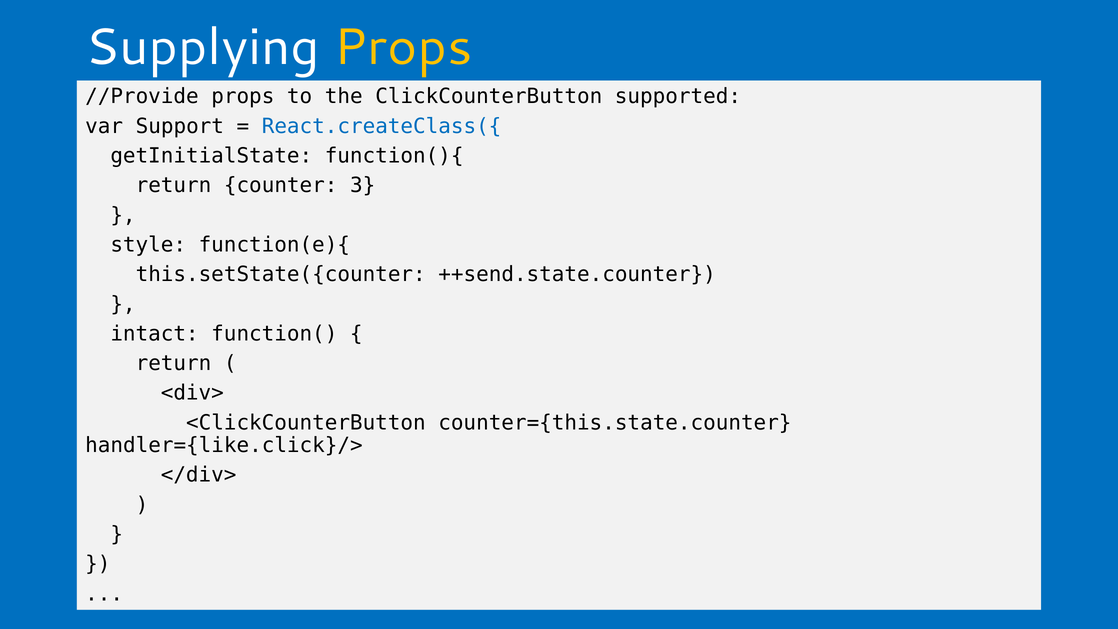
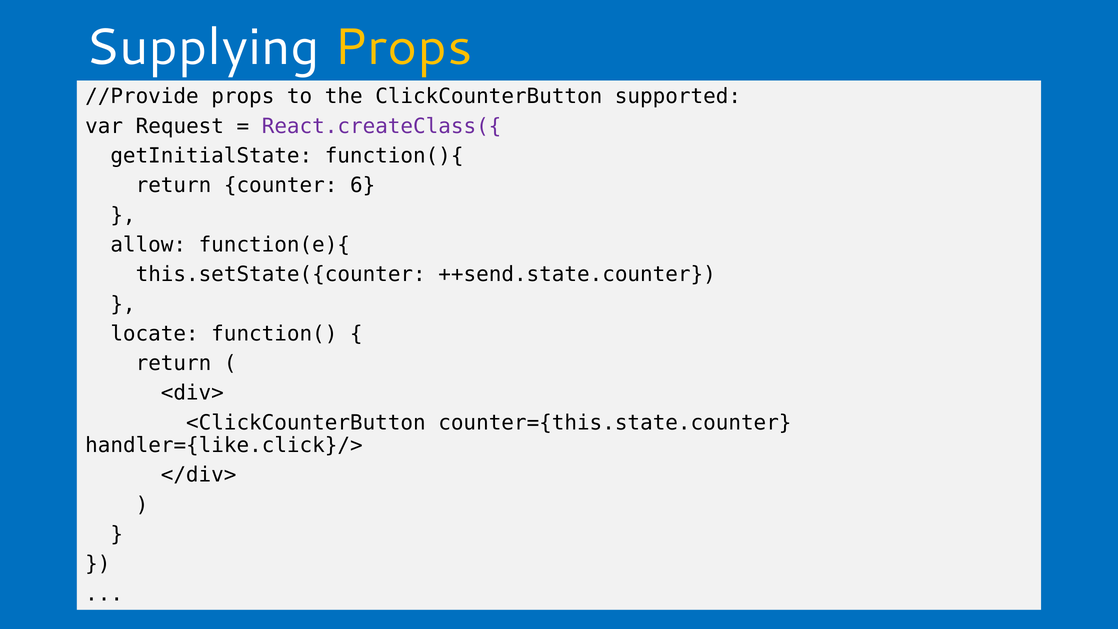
Support: Support -> Request
React.createClass({ colour: blue -> purple
3: 3 -> 6
style: style -> allow
intact: intact -> locate
